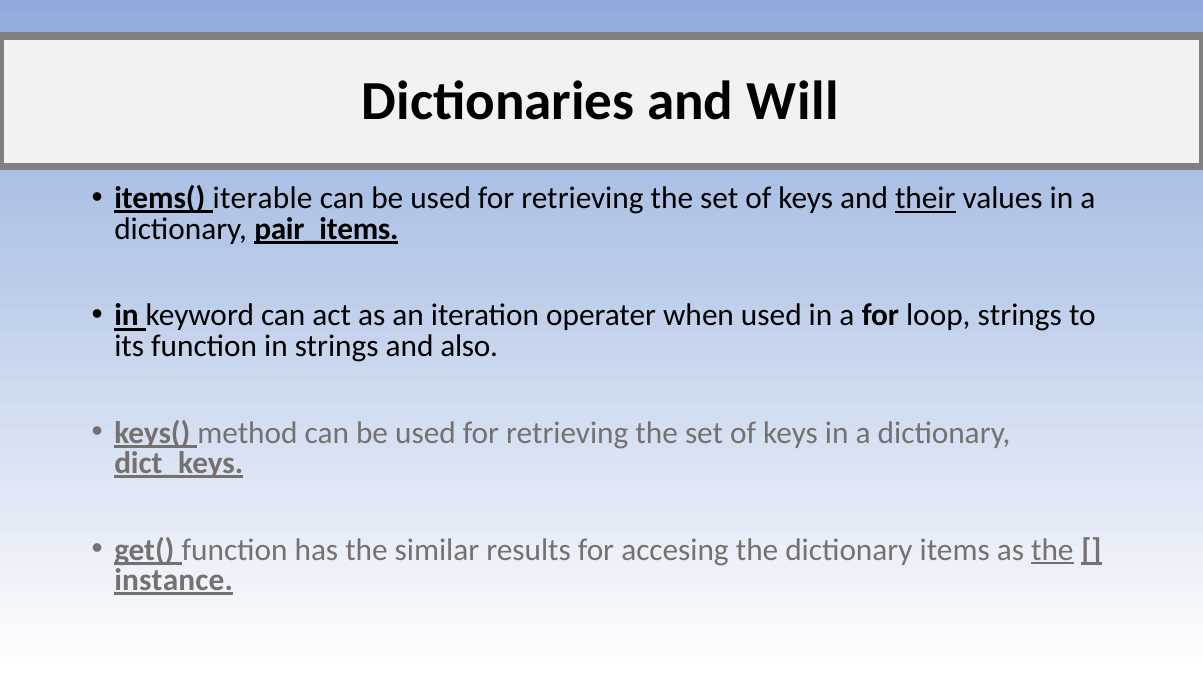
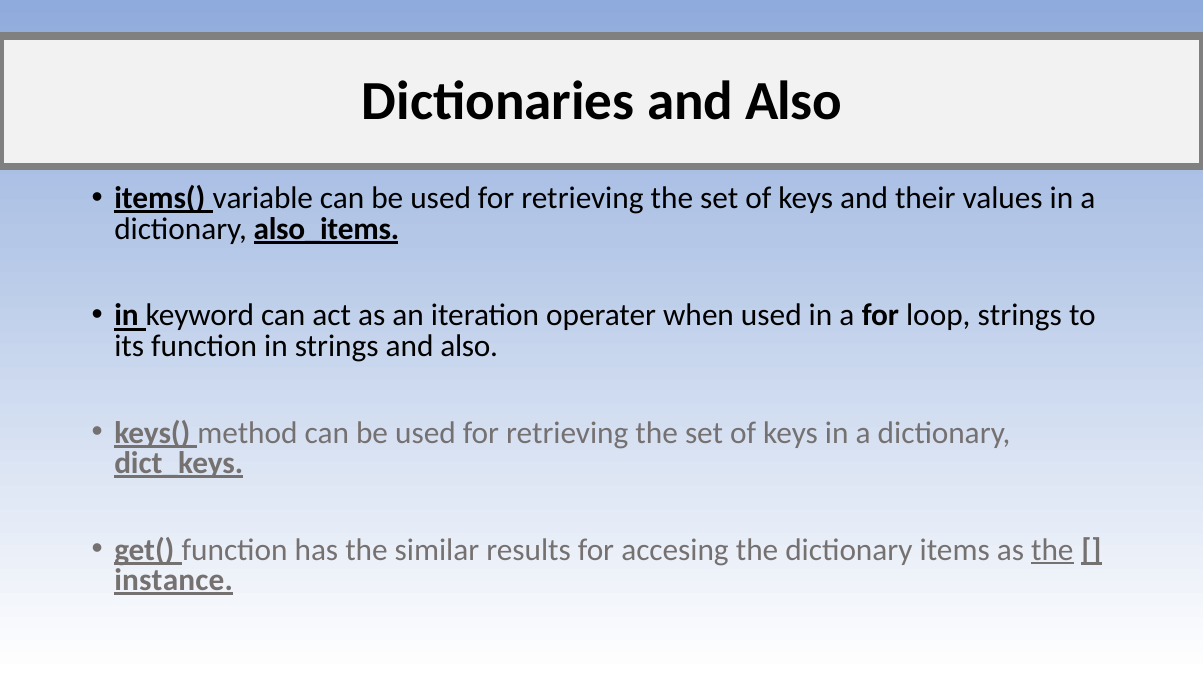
Dictionaries and Will: Will -> Also
iterable: iterable -> variable
their underline: present -> none
pair_items: pair_items -> also_items
